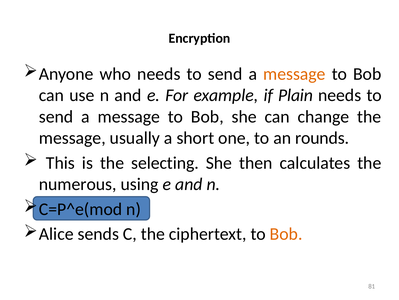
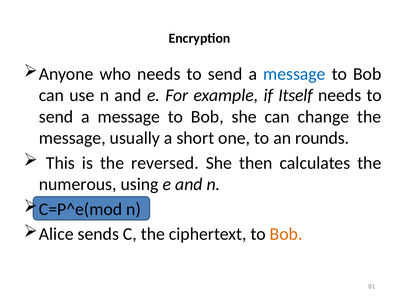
message at (294, 74) colour: orange -> blue
Plain: Plain -> Itself
selecting: selecting -> reversed
